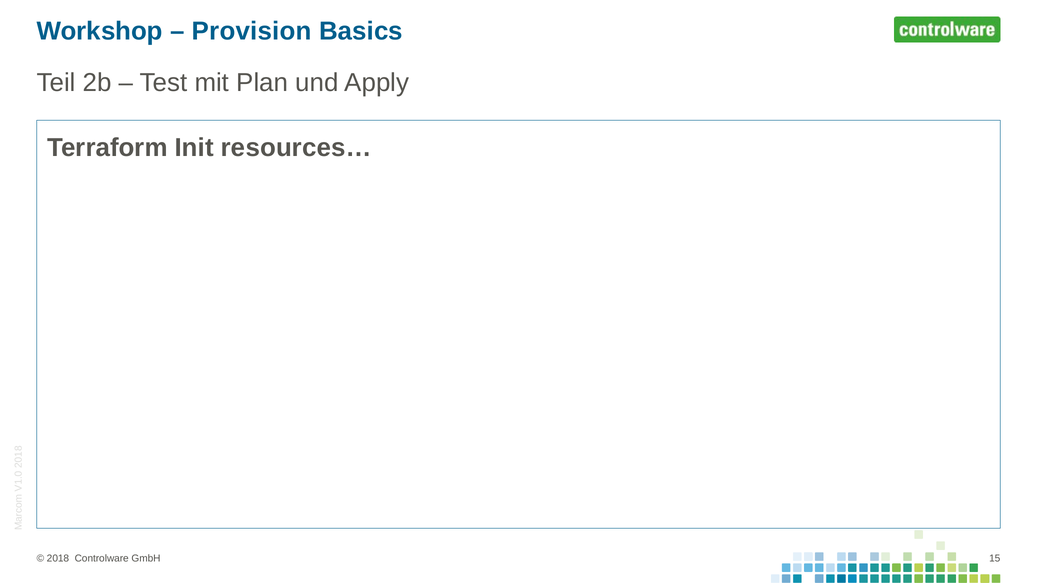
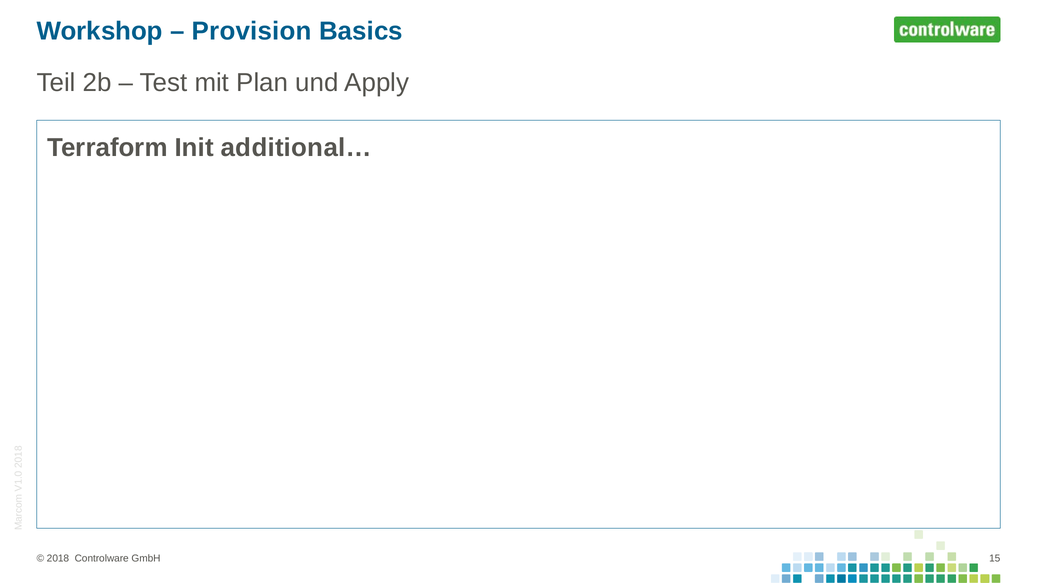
resources…: resources… -> additional…
